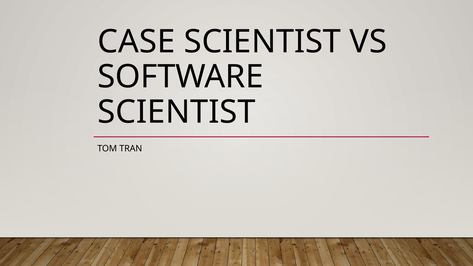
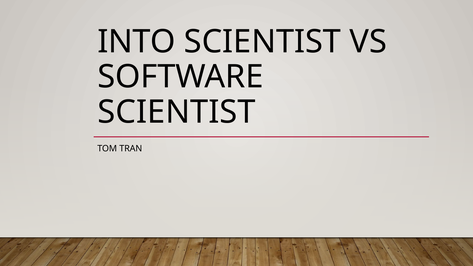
CASE: CASE -> INTO
